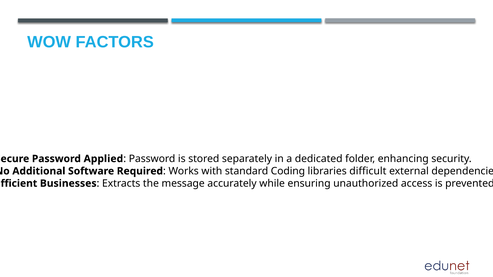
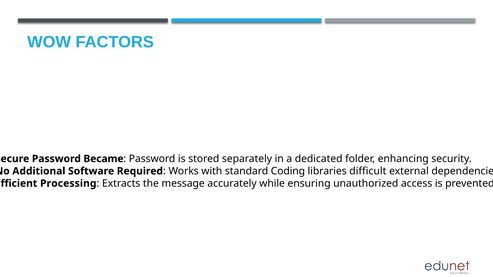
Applied: Applied -> Became
Businesses: Businesses -> Processing
